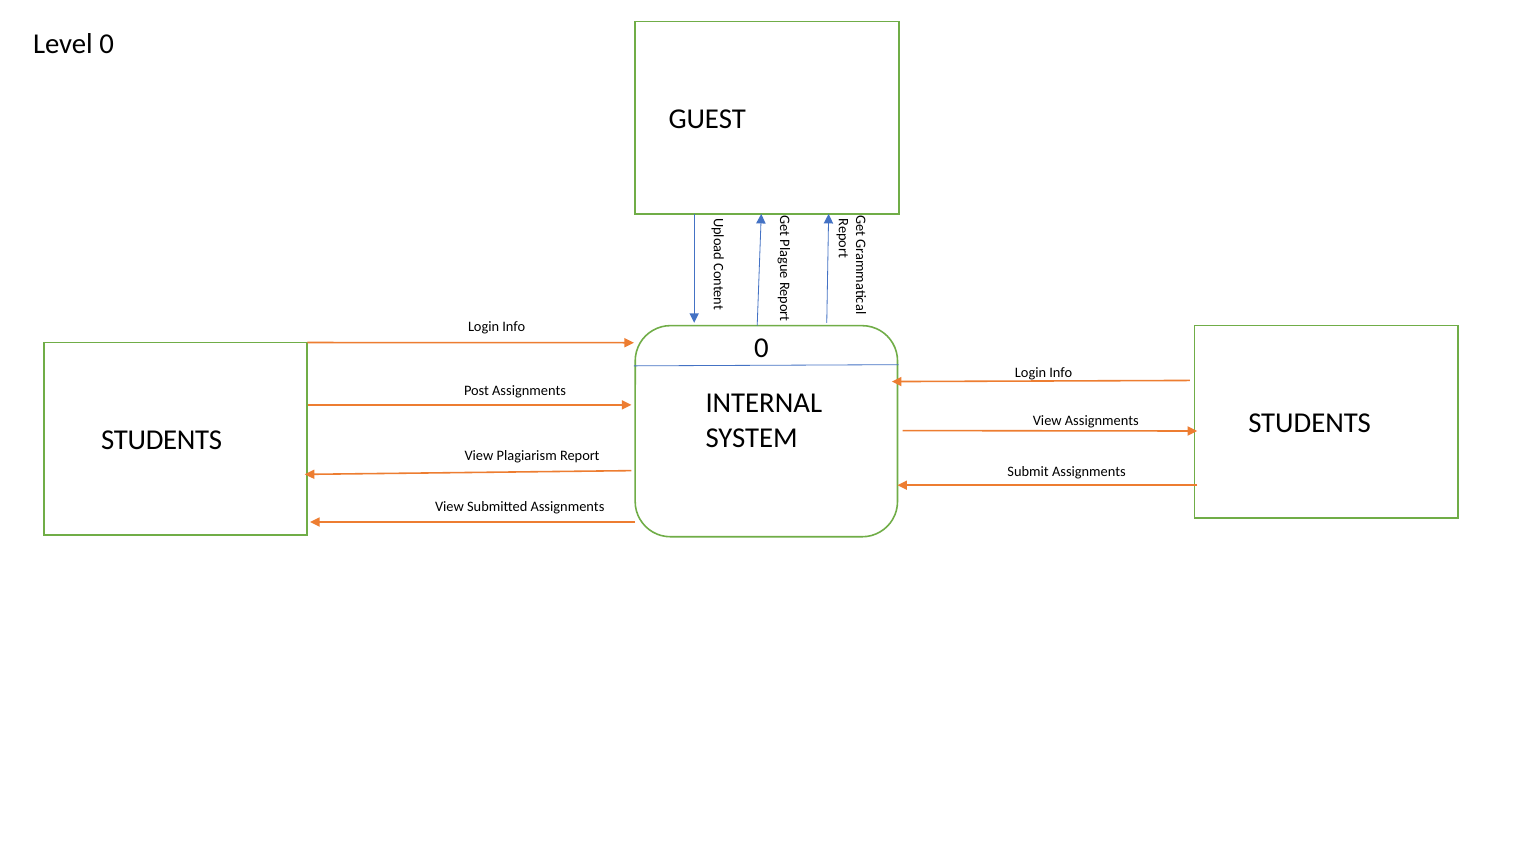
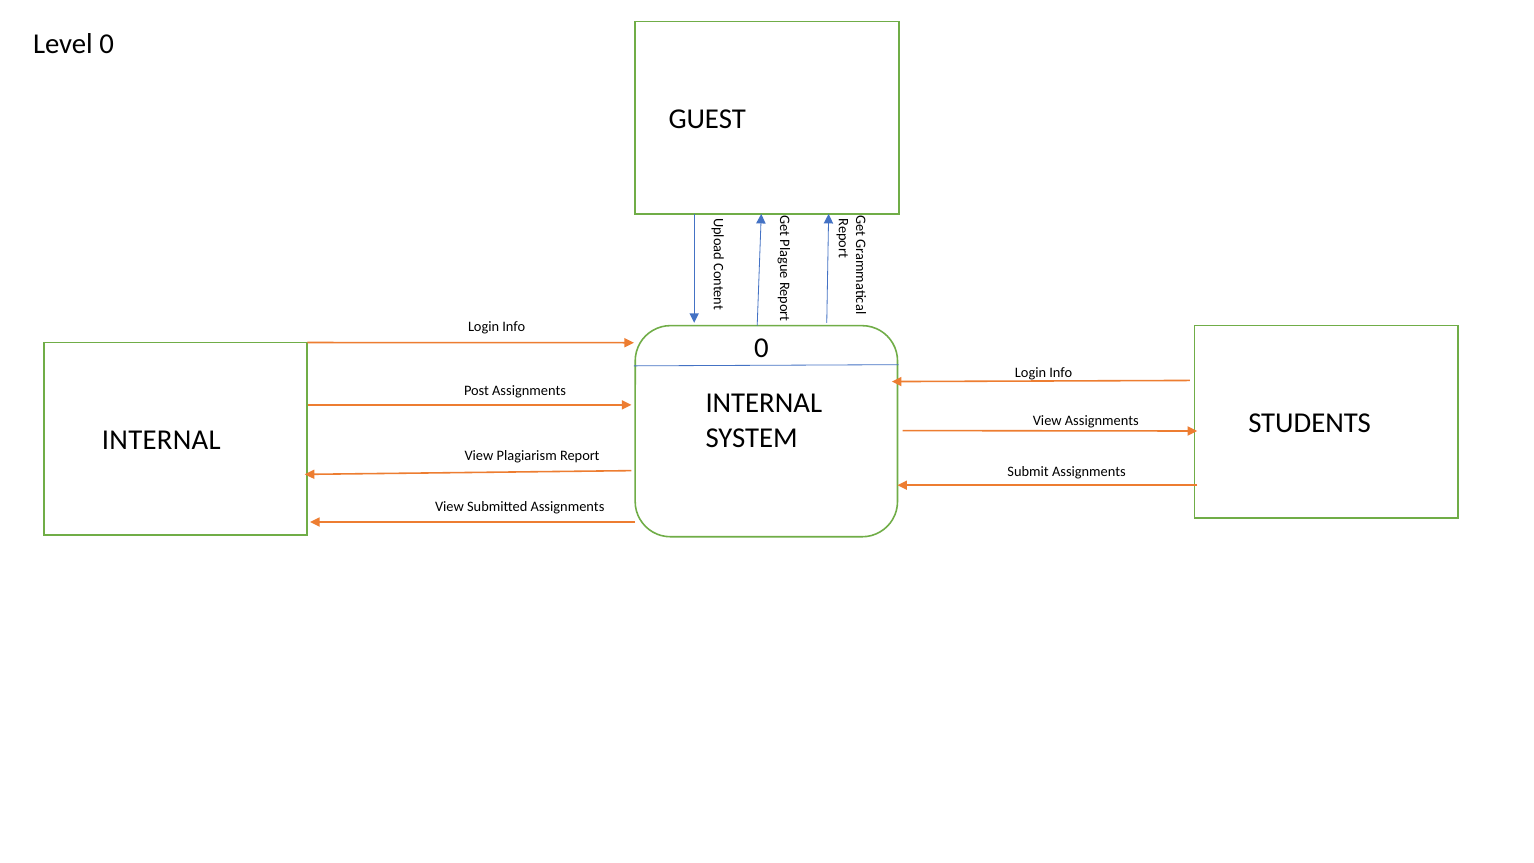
STUDENTS at (162, 440): STUDENTS -> INTERNAL
